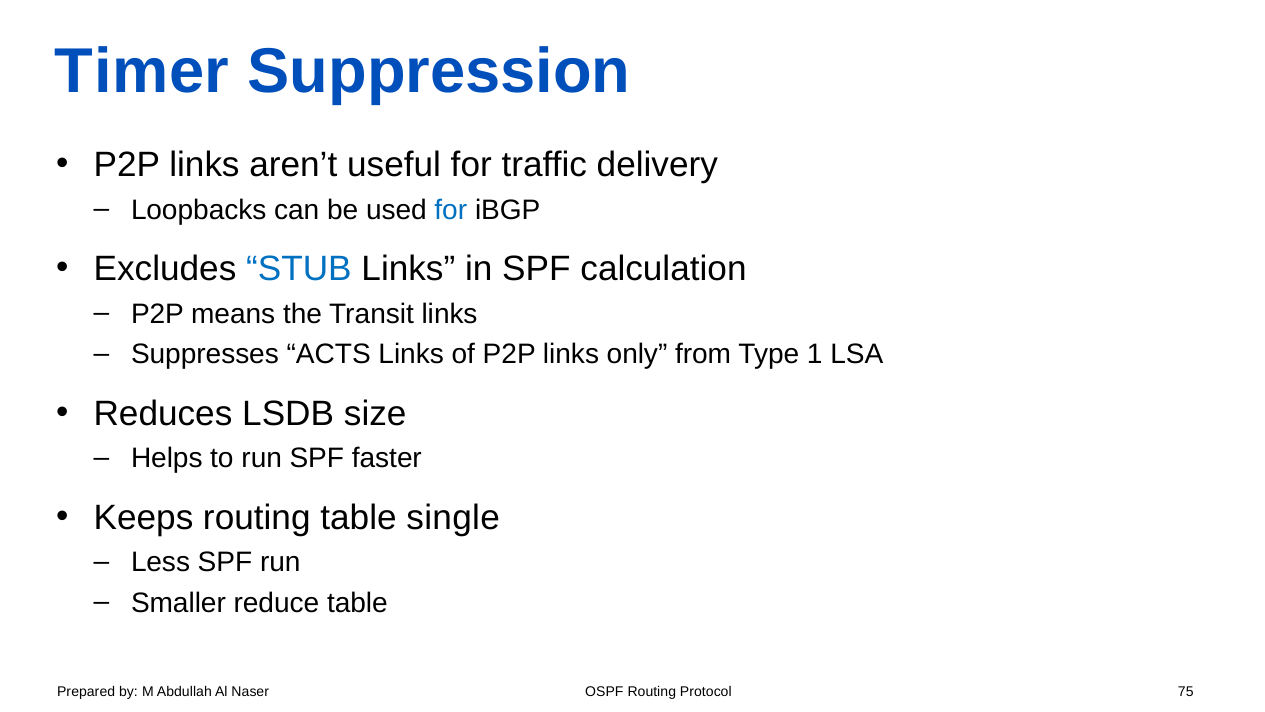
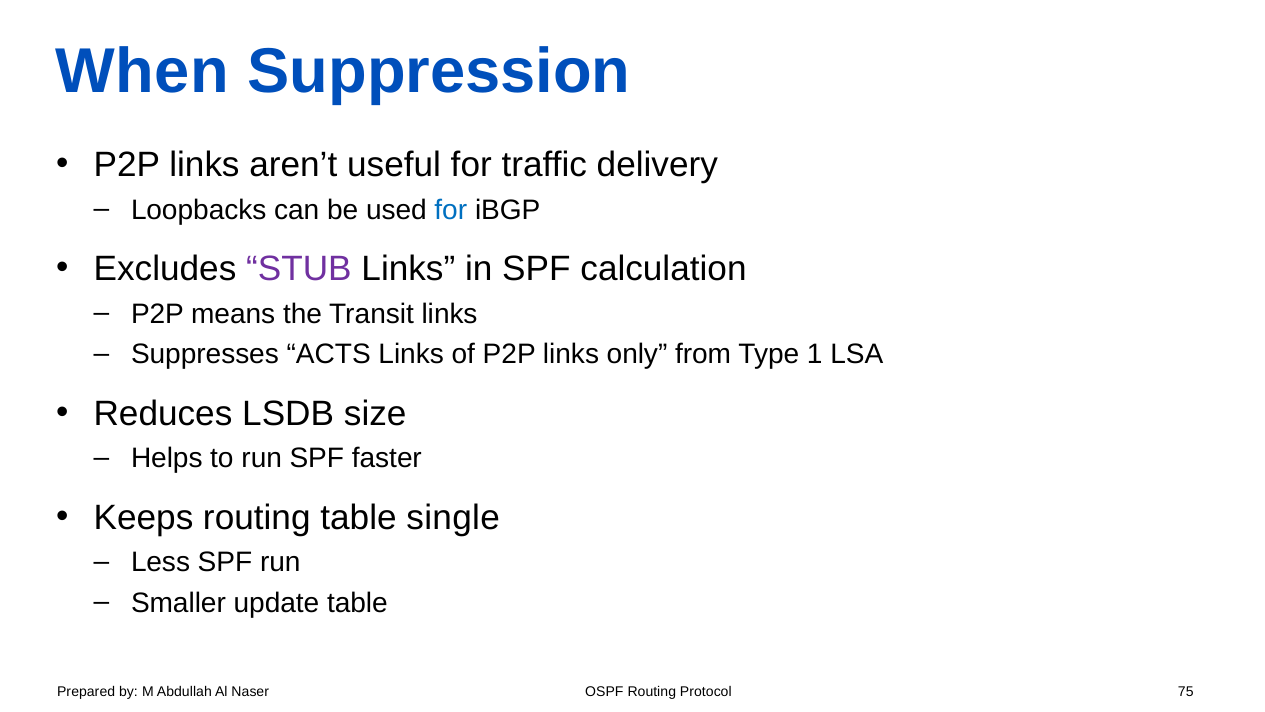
Timer: Timer -> When
STUB colour: blue -> purple
reduce: reduce -> update
